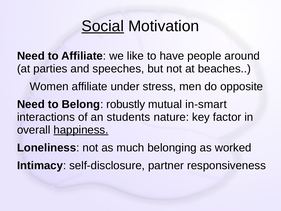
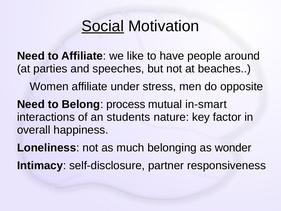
robustly: robustly -> process
happiness underline: present -> none
worked: worked -> wonder
